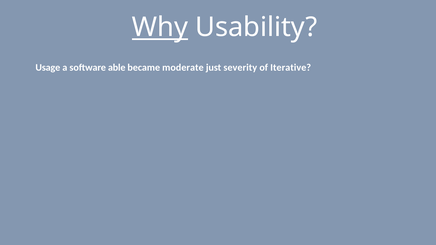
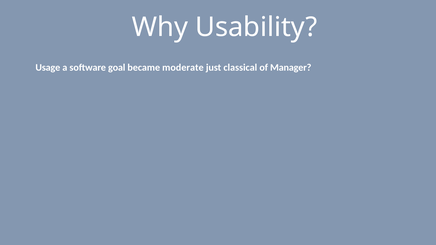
Why underline: present -> none
able: able -> goal
severity: severity -> classical
Iterative: Iterative -> Manager
